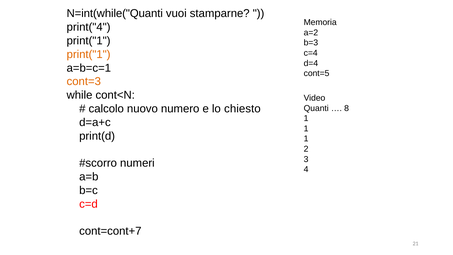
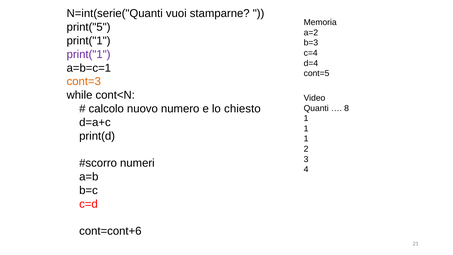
N=int(while("Quanti: N=int(while("Quanti -> N=int(serie("Quanti
print("4: print("4 -> print("5
print("1 at (89, 54) colour: orange -> purple
cont=cont+7: cont=cont+7 -> cont=cont+6
